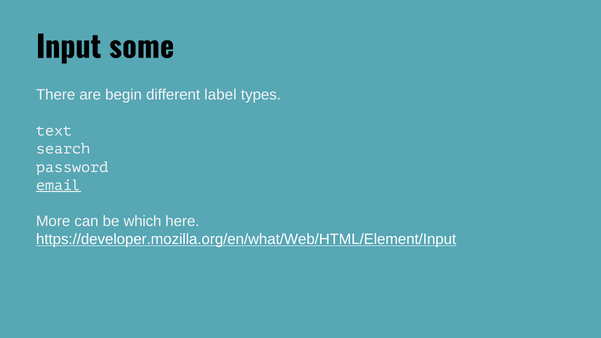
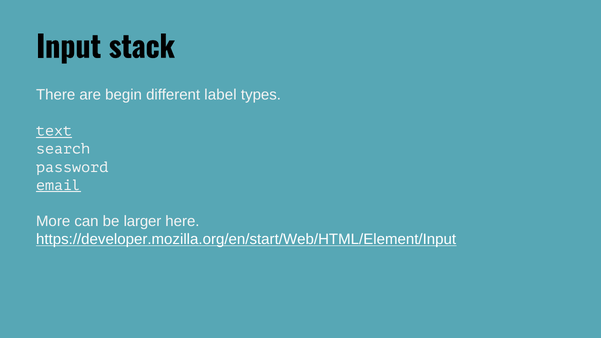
some: some -> stack
text underline: none -> present
which: which -> larger
https://developer.mozilla.org/en/what/Web/HTML/Element/Input: https://developer.mozilla.org/en/what/Web/HTML/Element/Input -> https://developer.mozilla.org/en/start/Web/HTML/Element/Input
